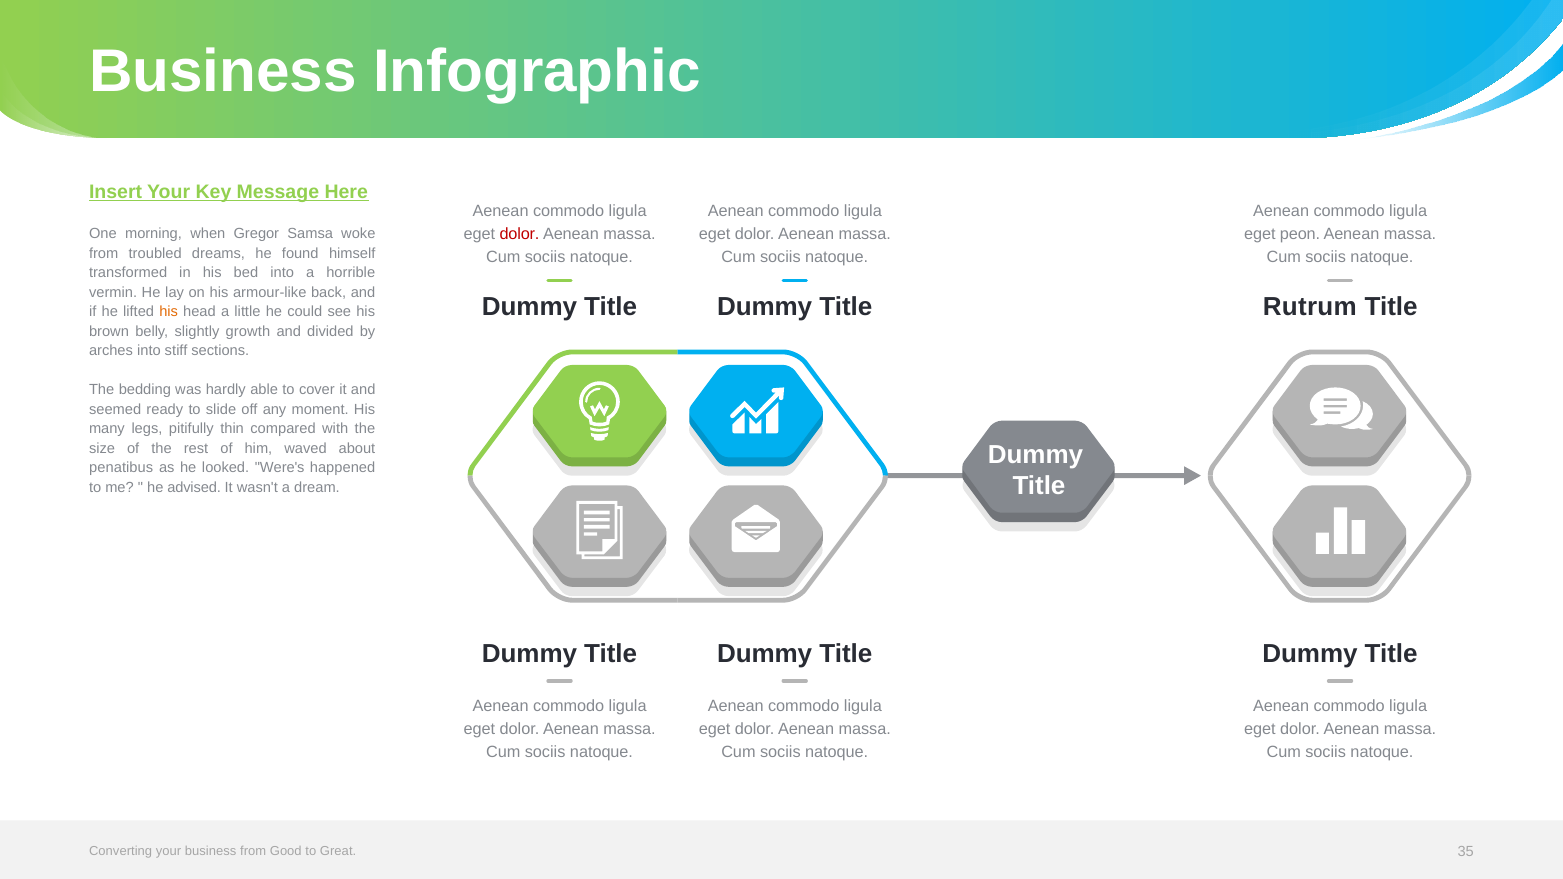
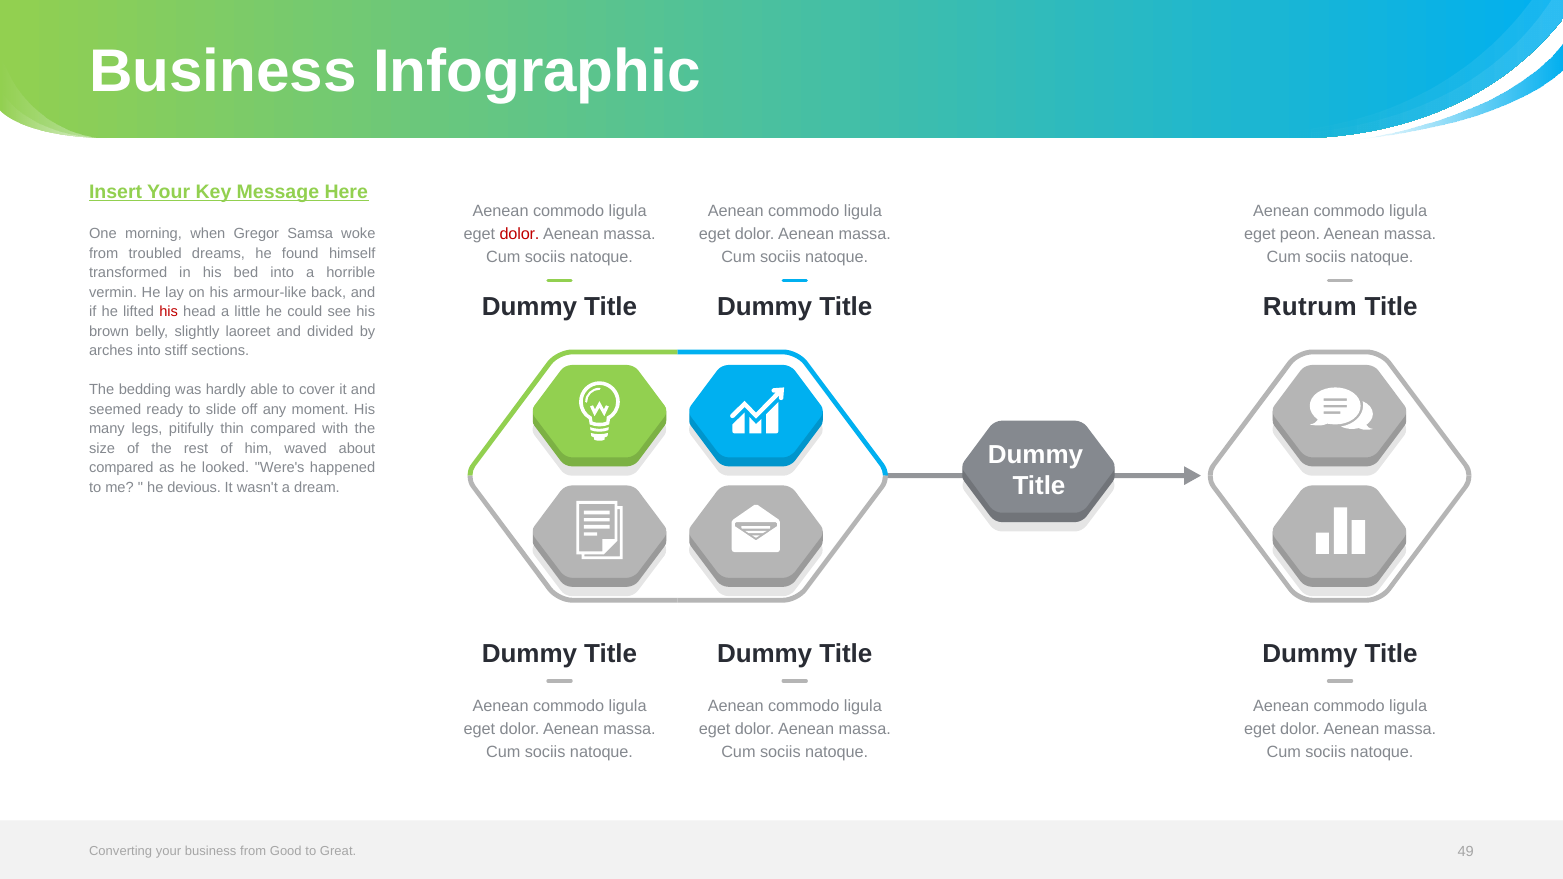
his at (169, 312) colour: orange -> red
growth: growth -> laoreet
penatibus at (121, 468): penatibus -> compared
advised: advised -> devious
35: 35 -> 49
